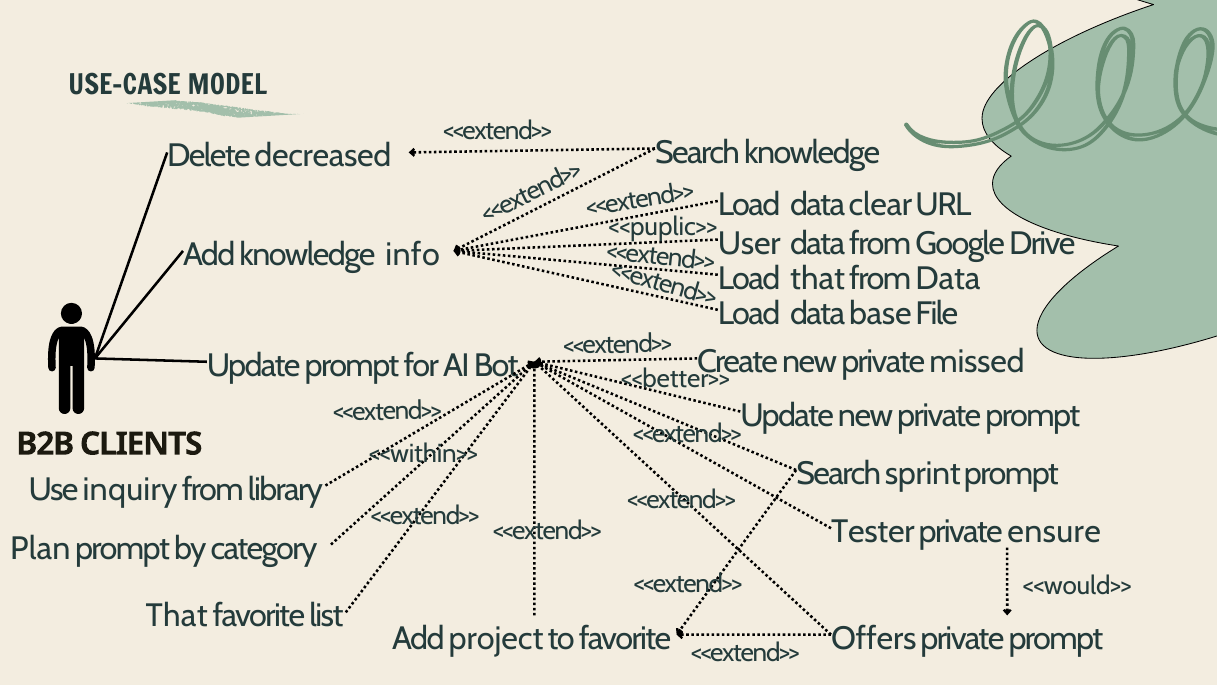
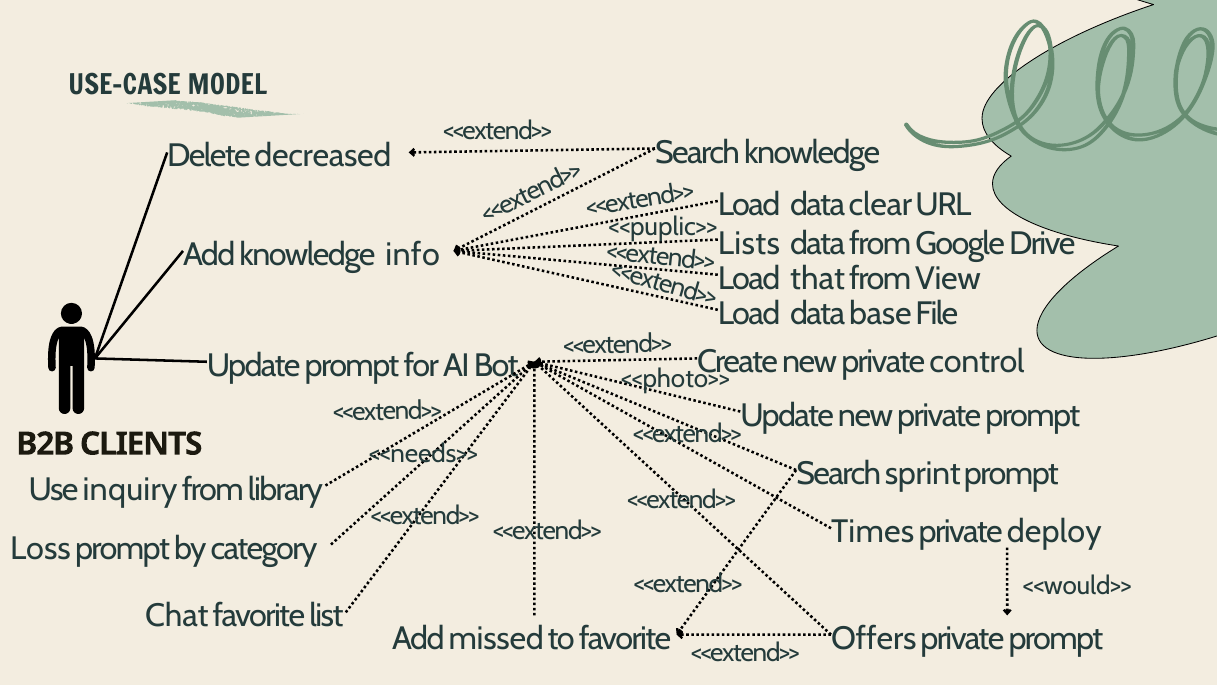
User: User -> Lists
from Data: Data -> View
missed: missed -> control
<<better>>: <<better>> -> <<photo>>
<<within>>: <<within>> -> <<needs>>
Tester: Tester -> Times
ensure: ensure -> deploy
Plan: Plan -> Loss
That at (177, 616): That -> Chat
project: project -> missed
